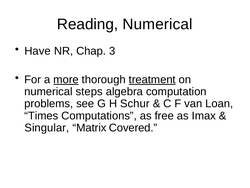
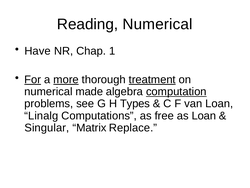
3: 3 -> 1
For underline: none -> present
steps: steps -> made
computation underline: none -> present
Schur: Schur -> Types
Times: Times -> Linalg
as Imax: Imax -> Loan
Covered: Covered -> Replace
